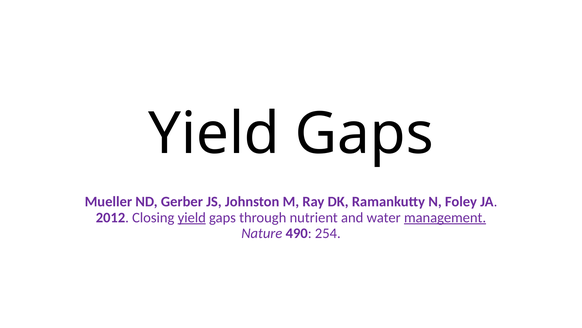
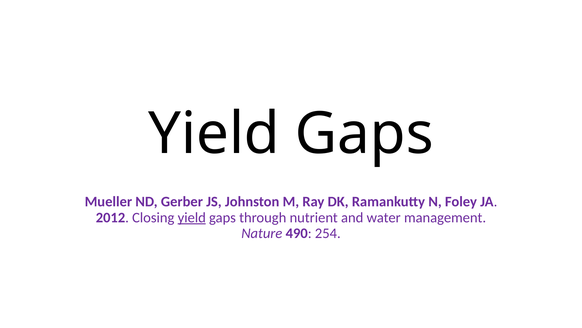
management underline: present -> none
